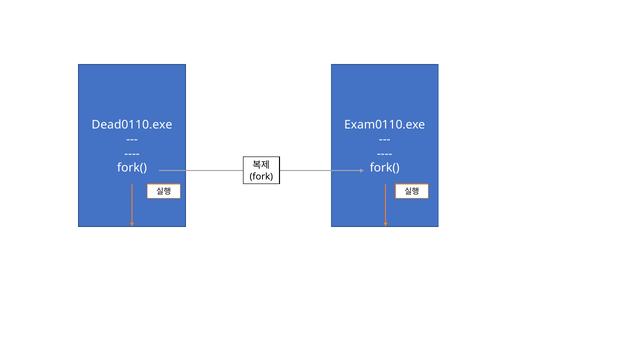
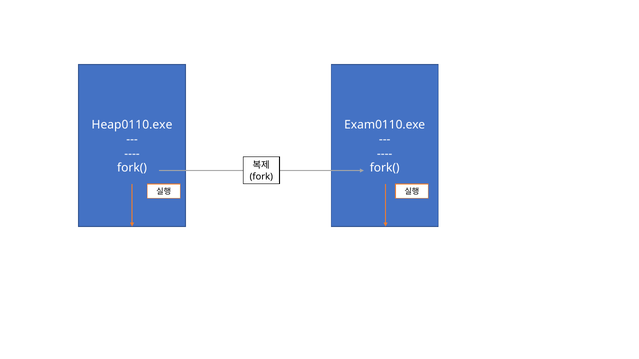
Dead0110.exe: Dead0110.exe -> Heap0110.exe
